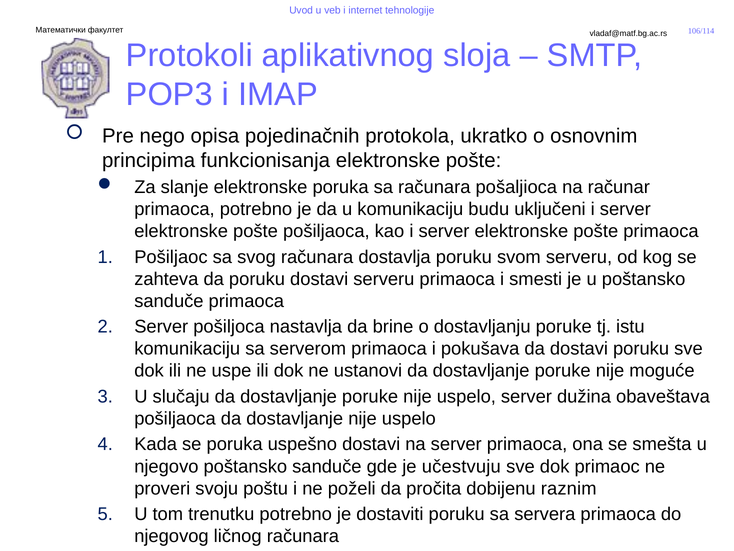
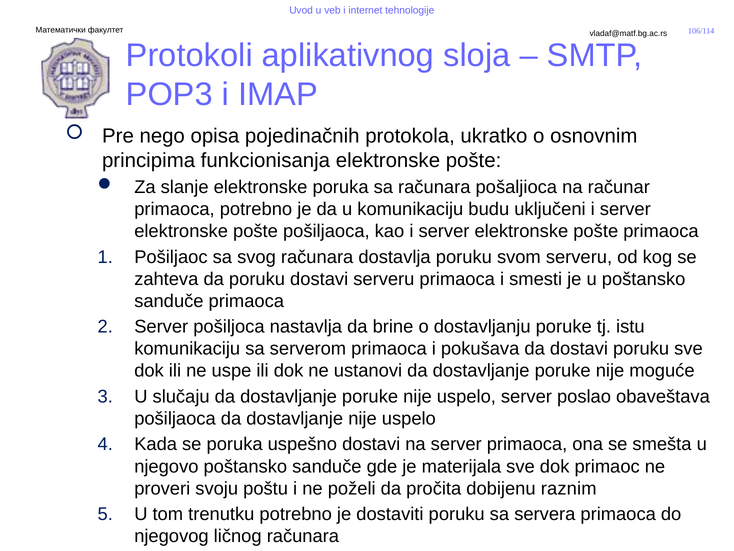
dužina: dužina -> poslao
učestvuju: učestvuju -> materijala
